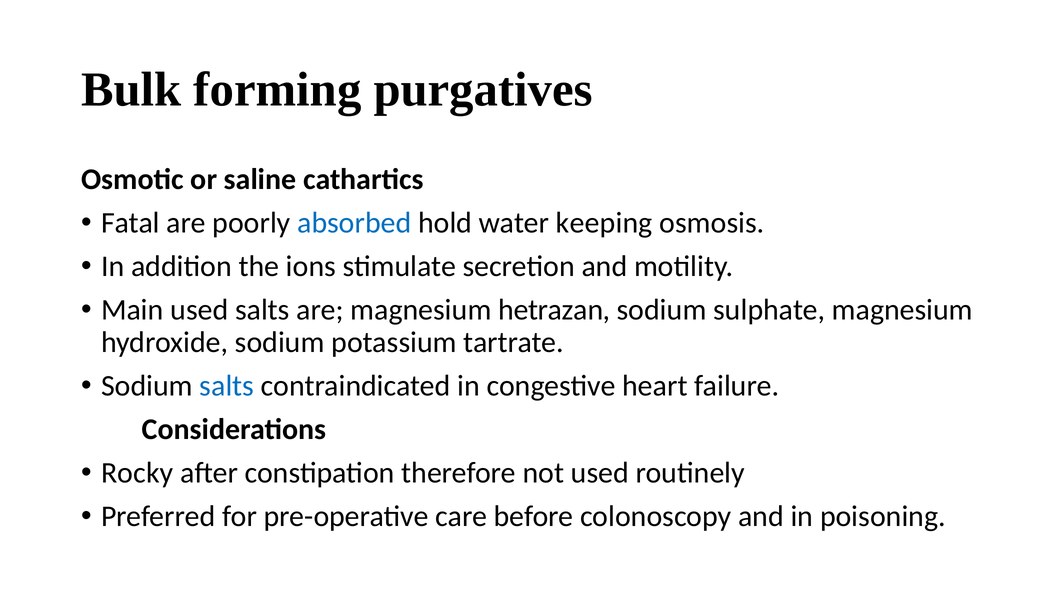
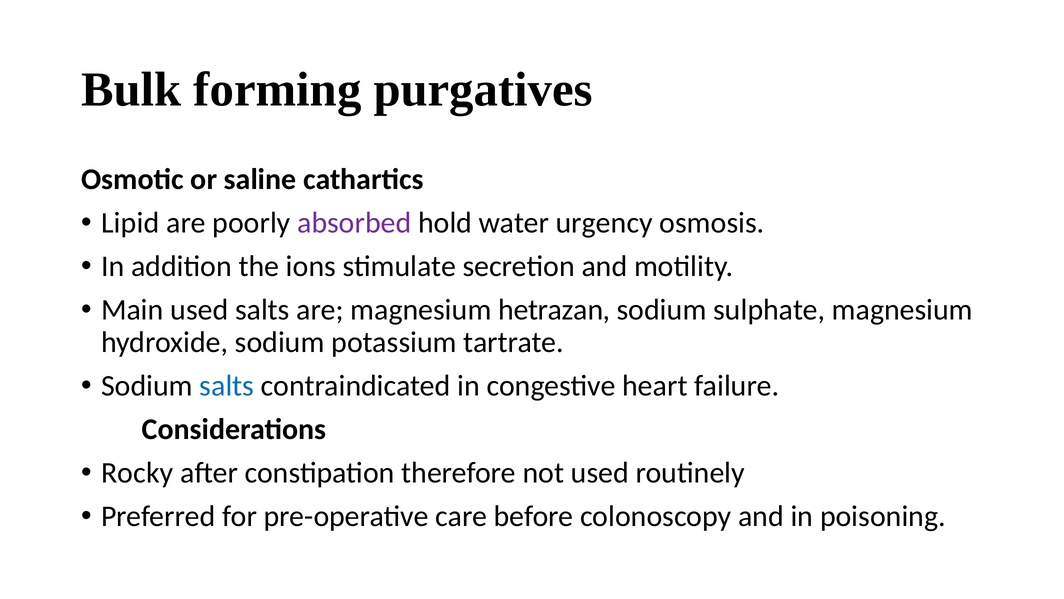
Fatal: Fatal -> Lipid
absorbed colour: blue -> purple
keeping: keeping -> urgency
